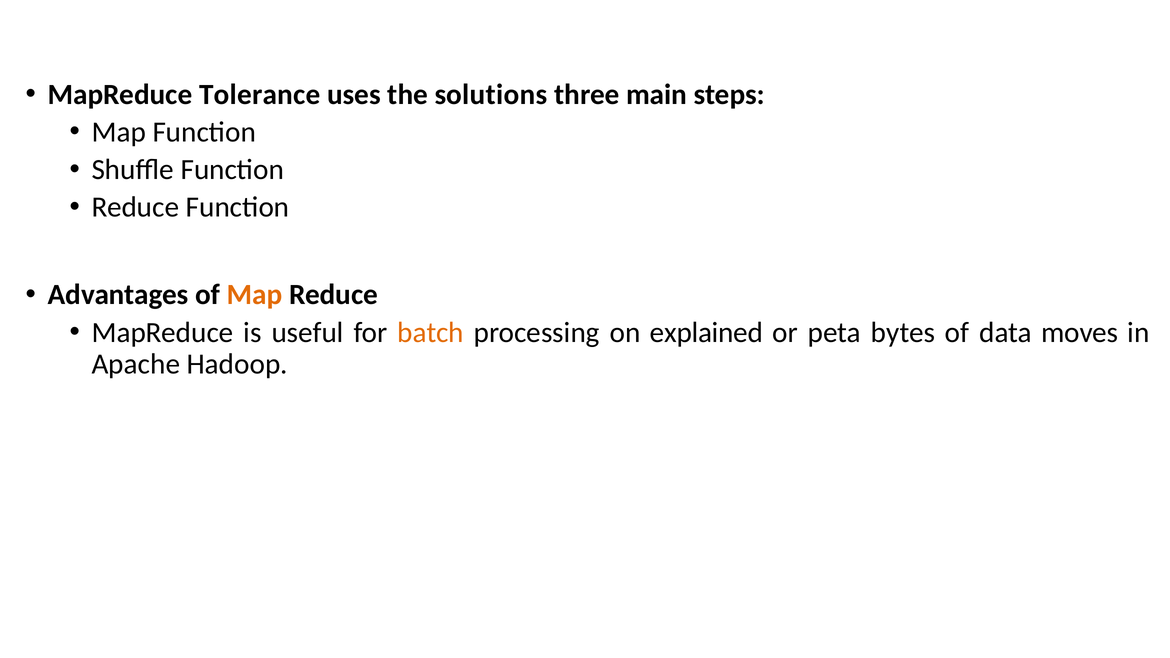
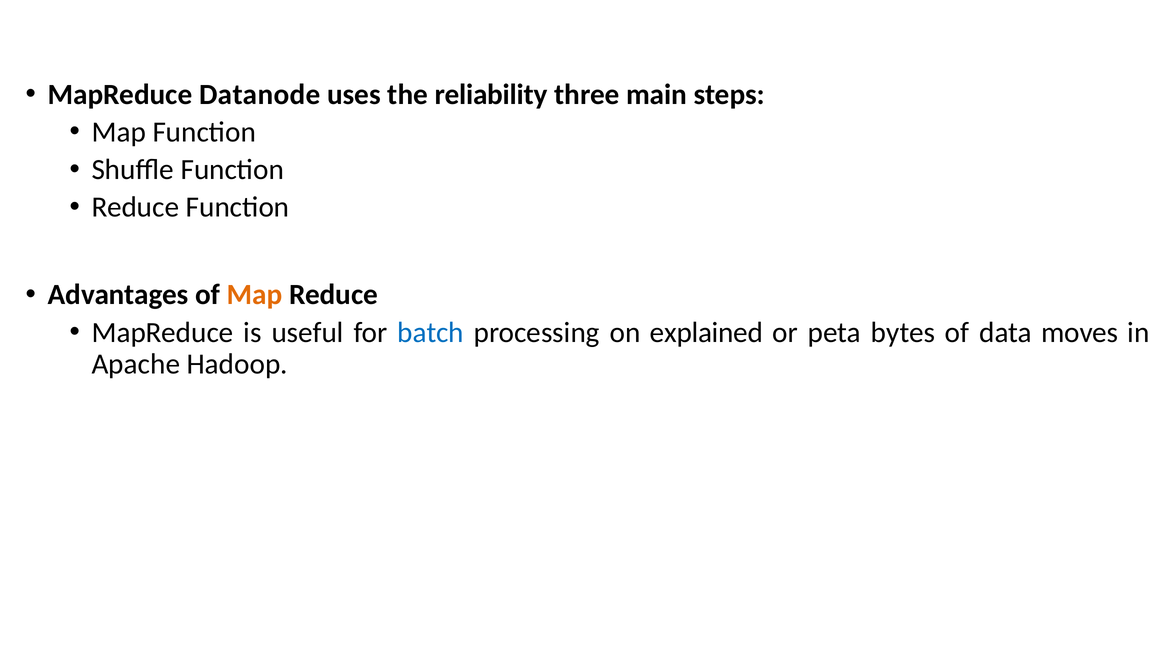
Tolerance: Tolerance -> Datanode
solutions: solutions -> reliability
batch colour: orange -> blue
